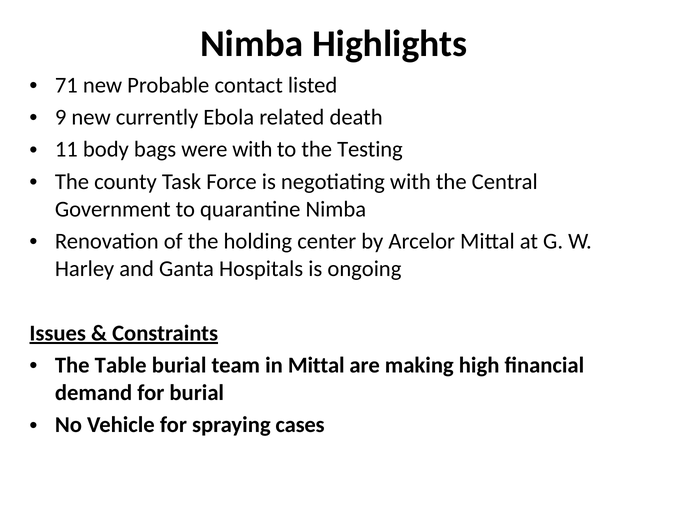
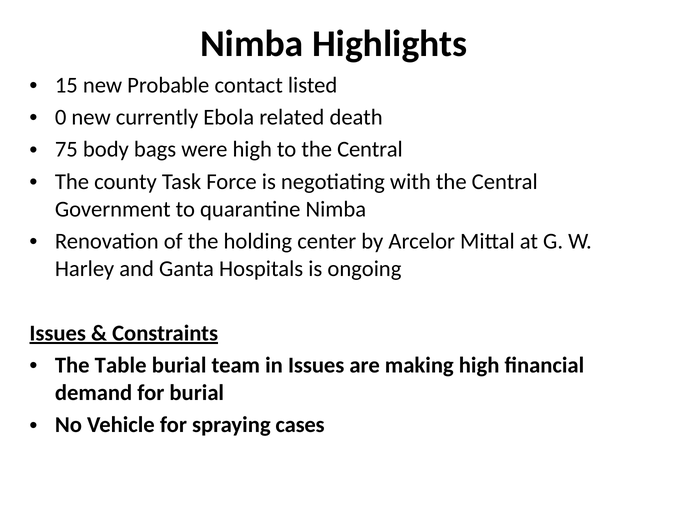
71: 71 -> 15
9: 9 -> 0
11: 11 -> 75
were with: with -> high
to the Testing: Testing -> Central
in Mittal: Mittal -> Issues
